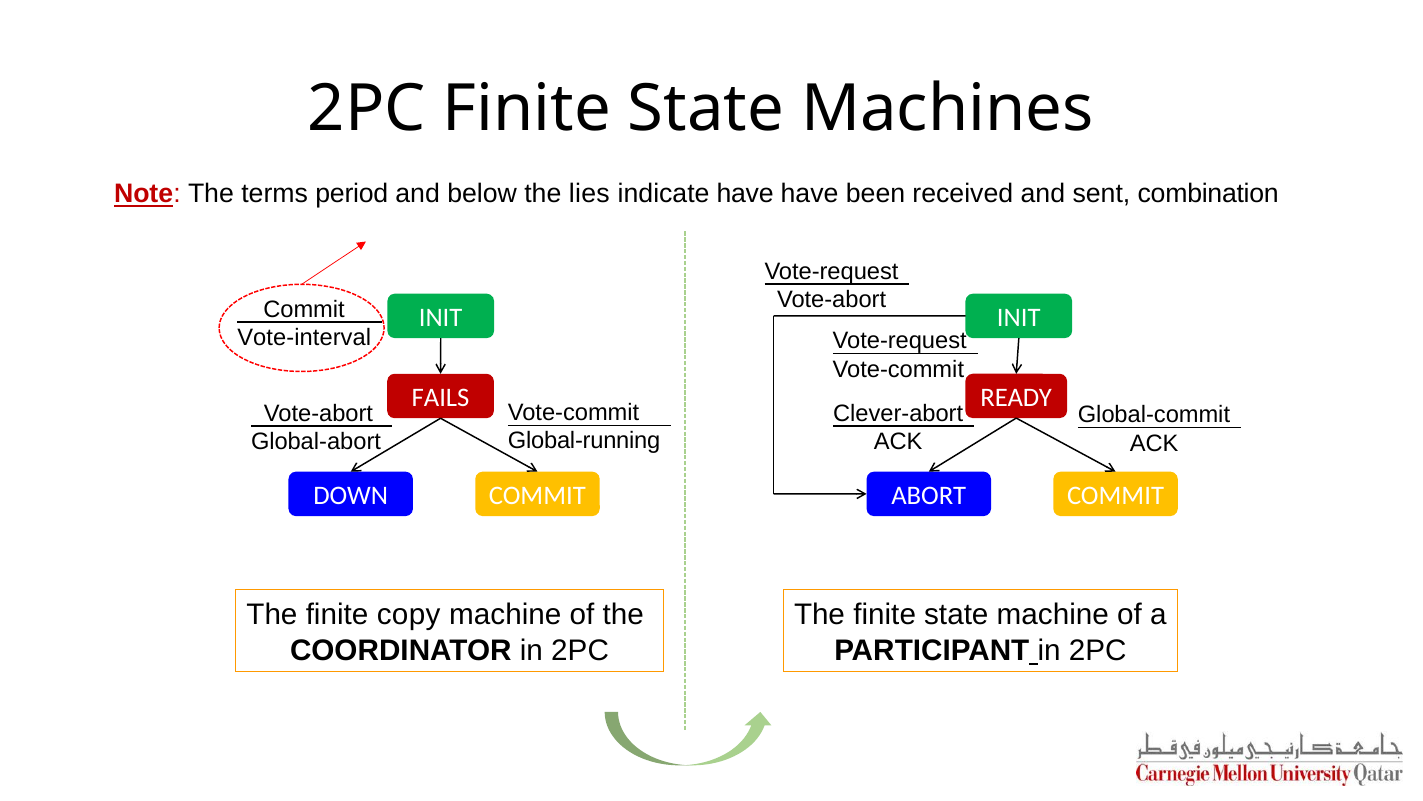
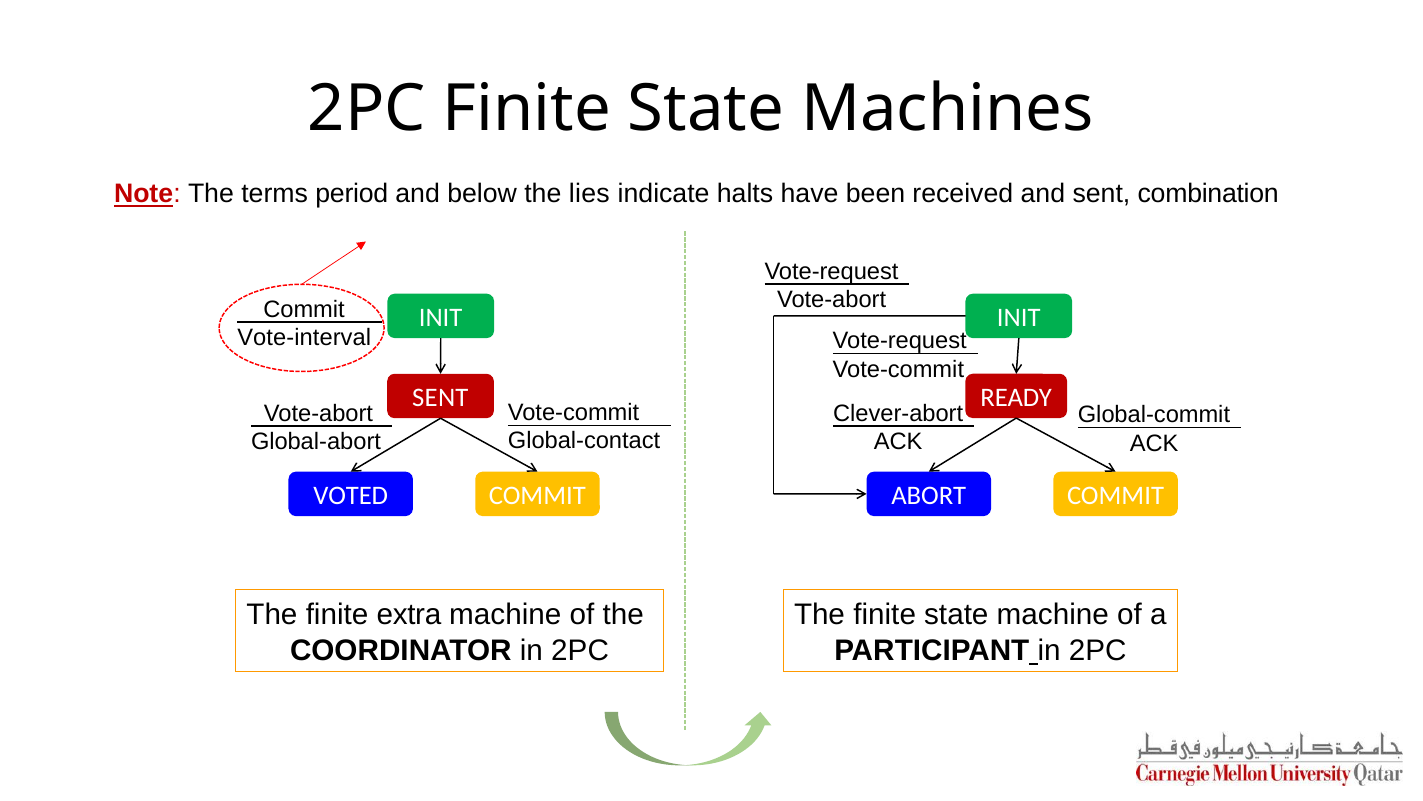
indicate have: have -> halts
FAILS at (441, 398): FAILS -> SENT
Global-running: Global-running -> Global-contact
DOWN: DOWN -> VOTED
copy: copy -> extra
